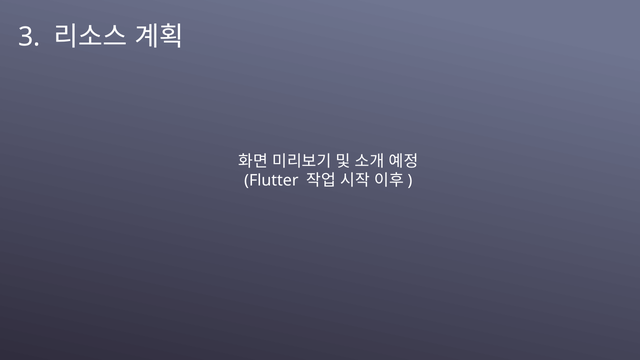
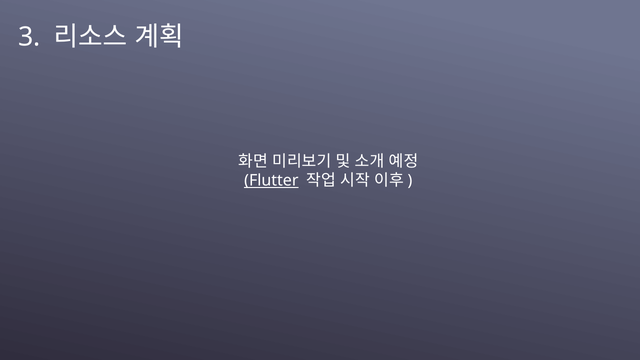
Flutter underline: none -> present
